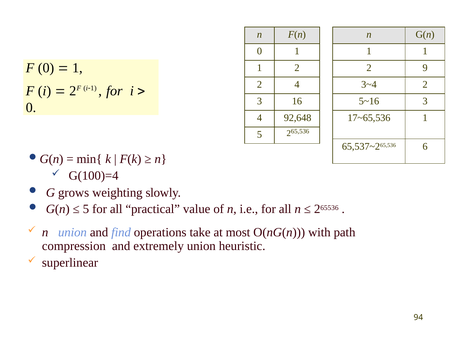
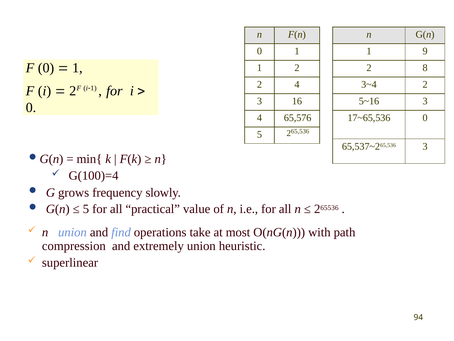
1 at (425, 51): 1 -> 9
9: 9 -> 8
92,648: 92,648 -> 65,576
17~65,536 1: 1 -> 0
65,537~265,536 6: 6 -> 3
weighting: weighting -> frequency
